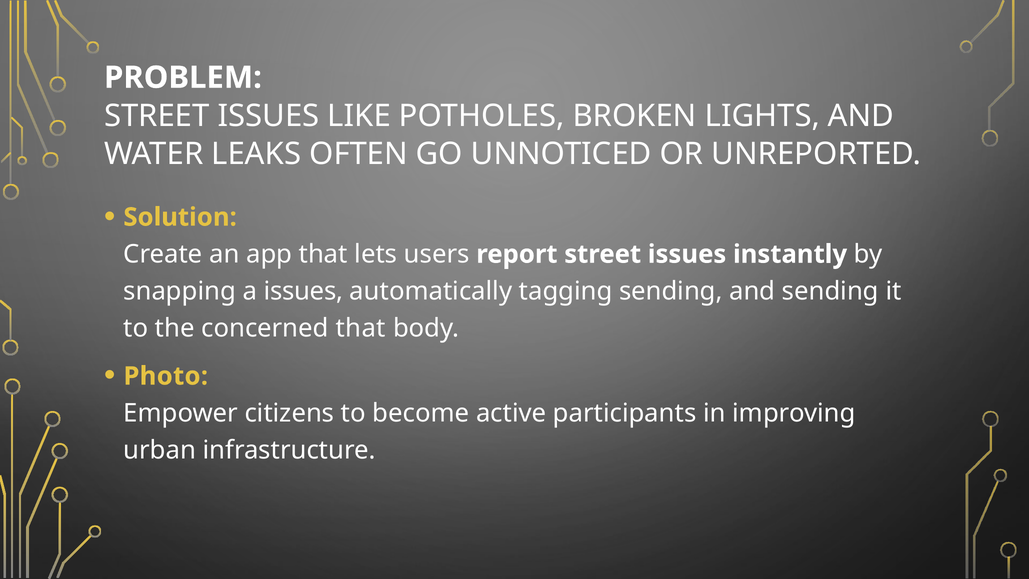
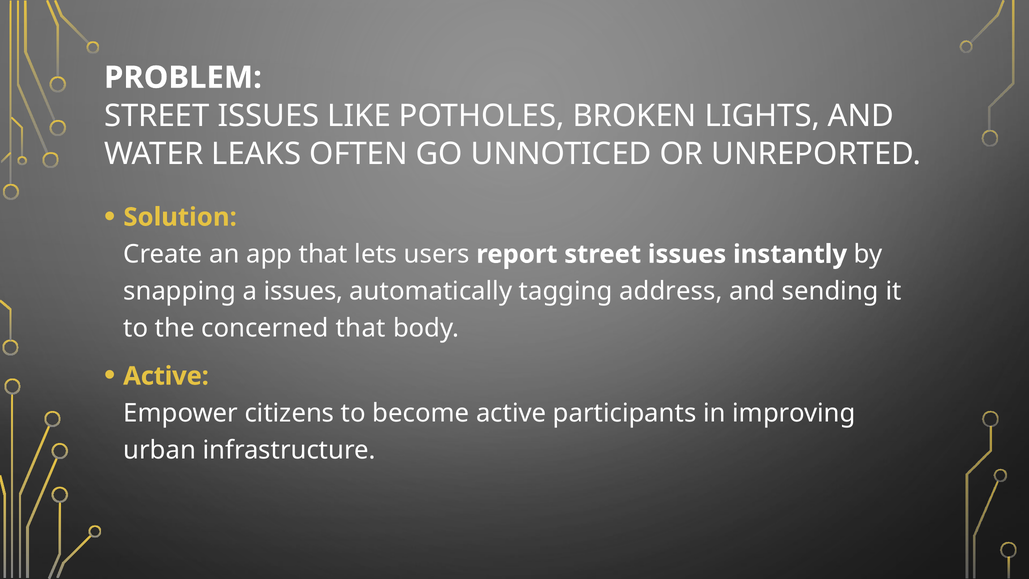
tagging sending: sending -> address
Photo at (166, 376): Photo -> Active
